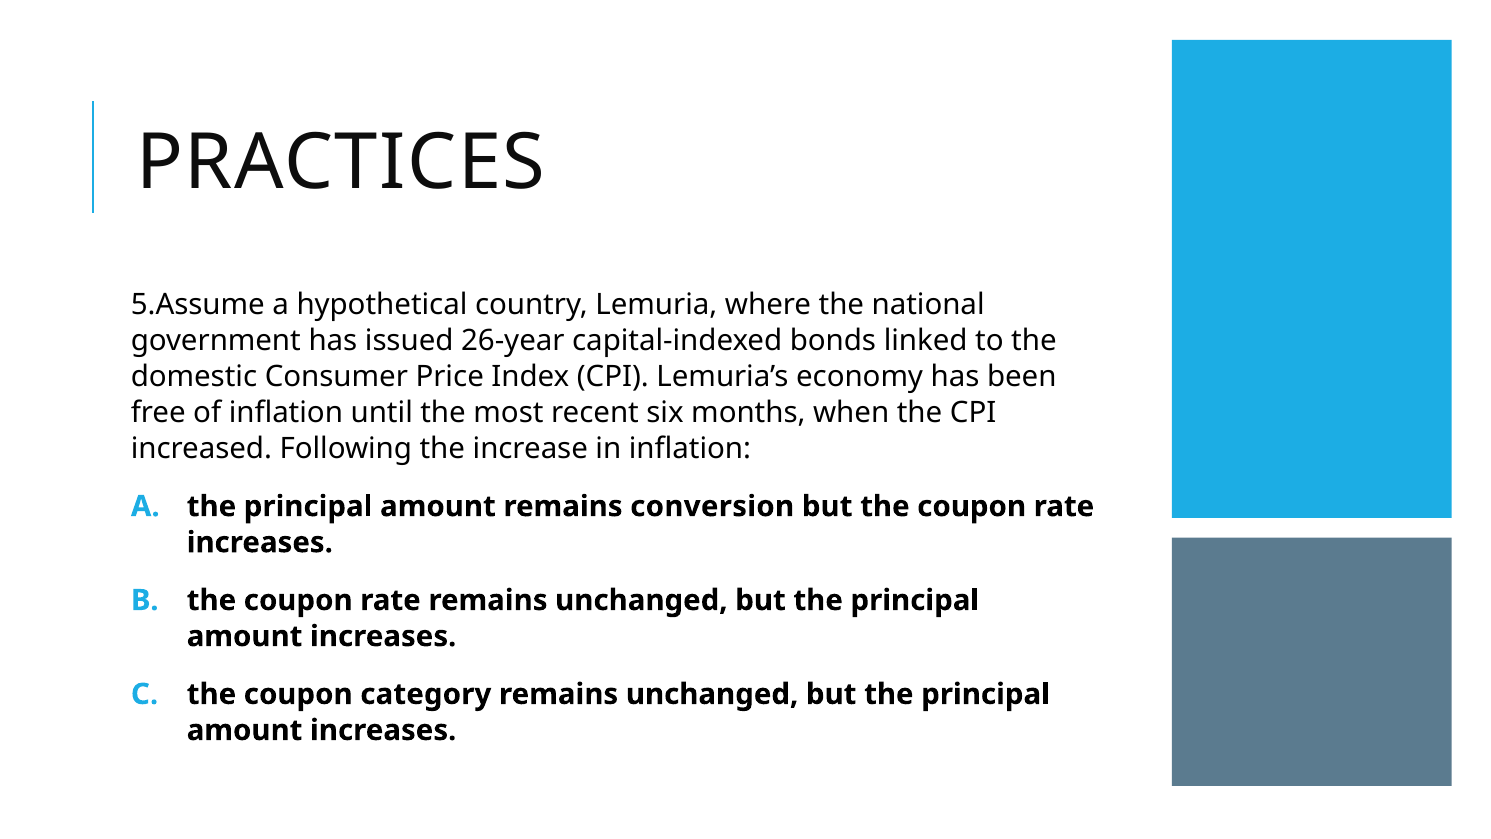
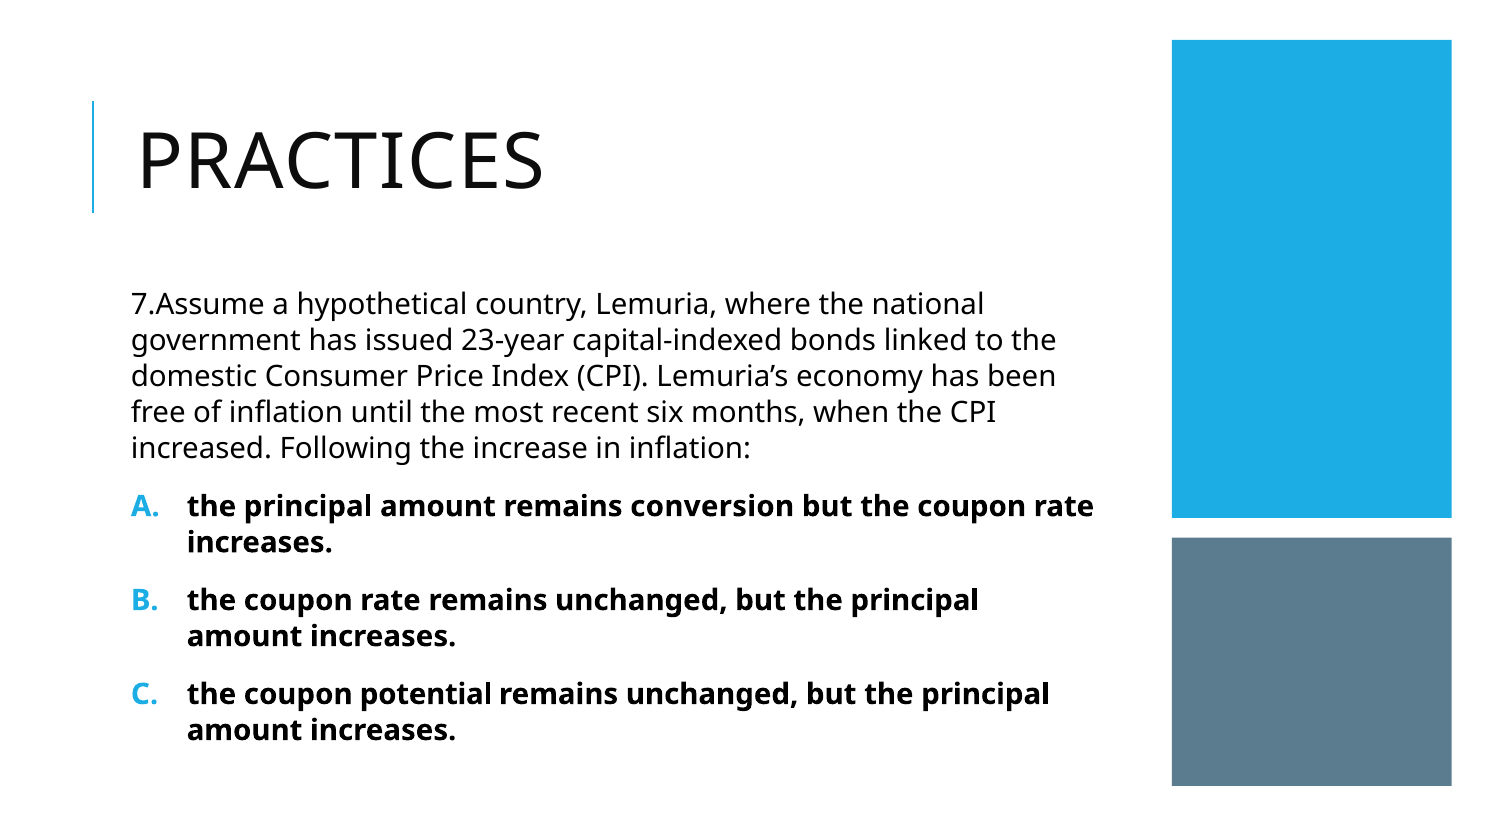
5.Assume: 5.Assume -> 7.Assume
26-year: 26-year -> 23-year
category: category -> potential
